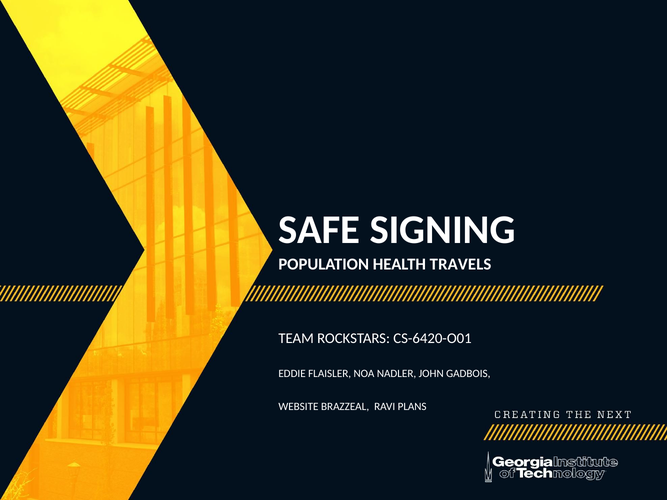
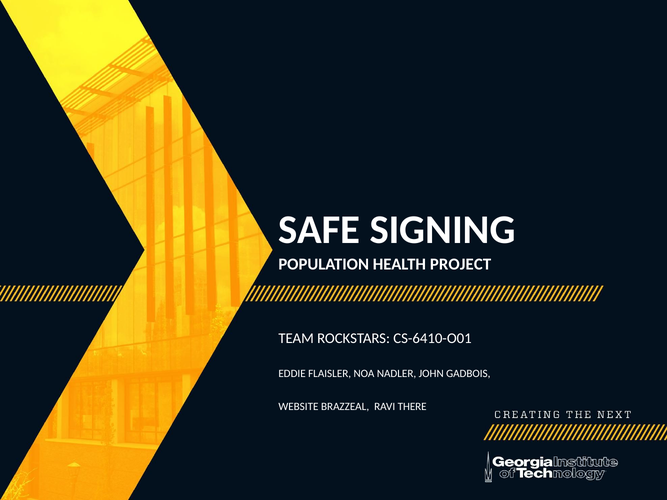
TRAVELS: TRAVELS -> PROJECT
CS-6420-O01: CS-6420-O01 -> CS-6410-O01
PLANS: PLANS -> THERE
